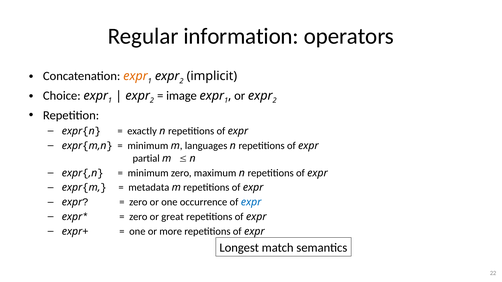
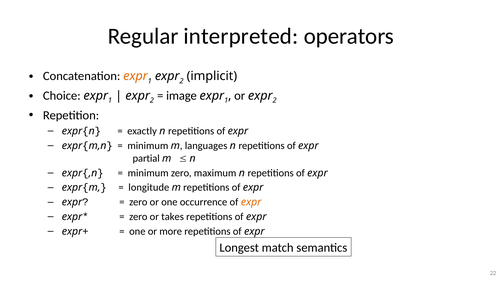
information: information -> interpreted
metadata: metadata -> longitude
expr at (251, 202) colour: blue -> orange
great: great -> takes
